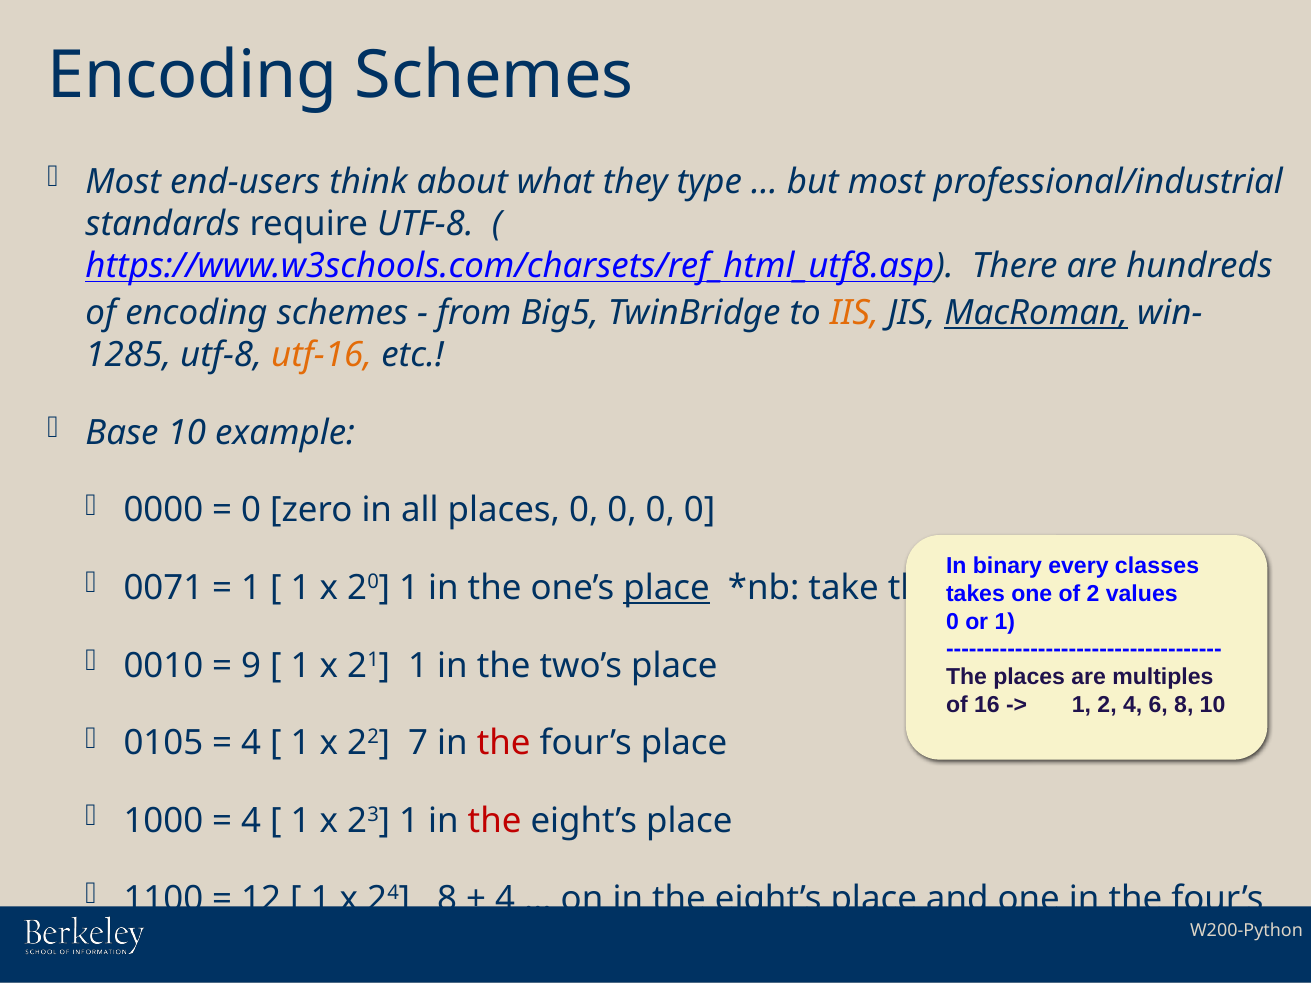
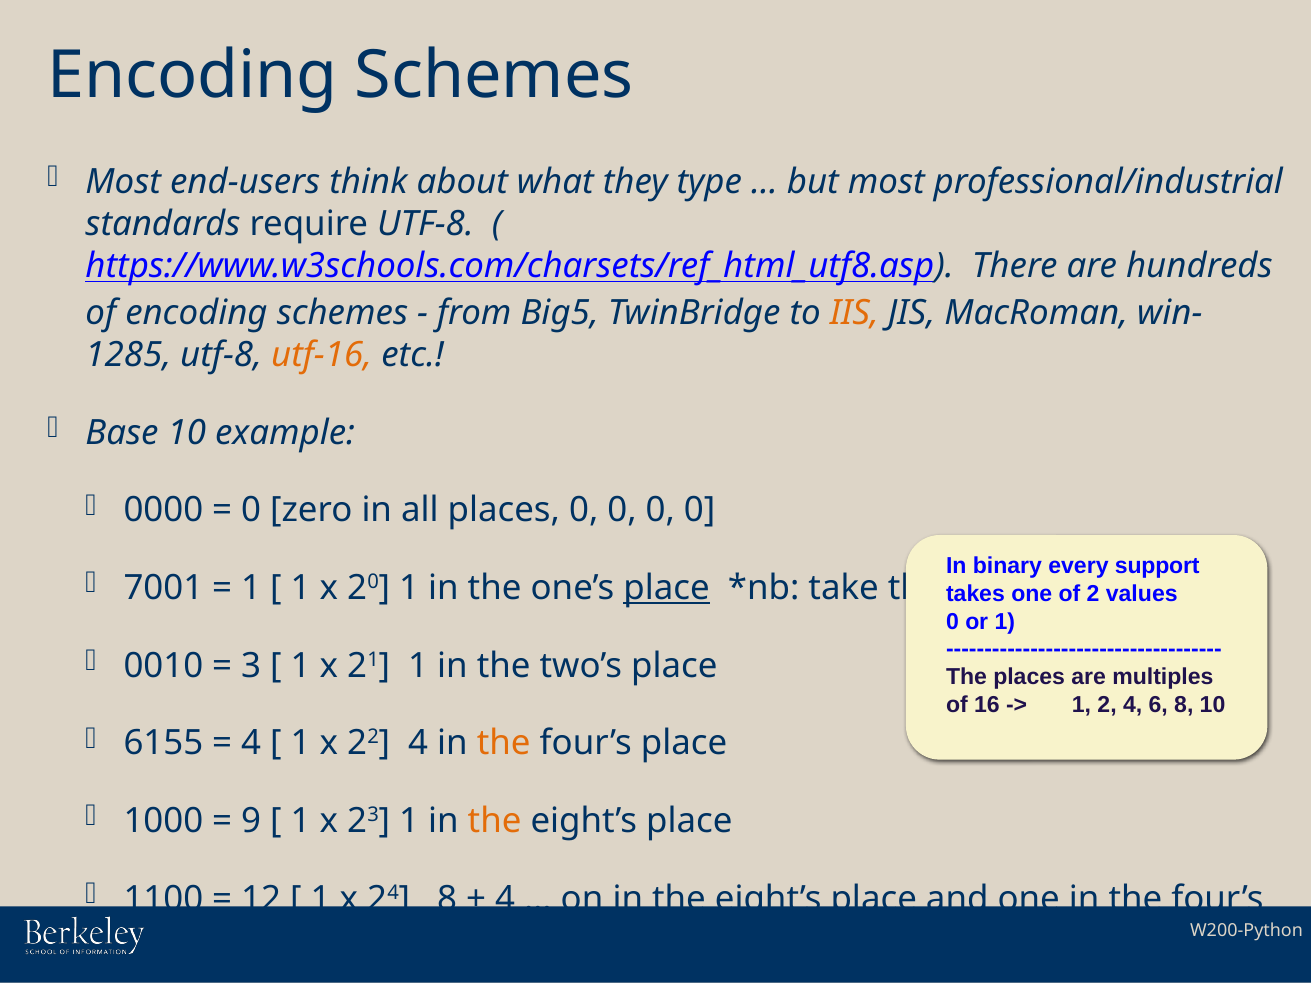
MacRoman underline: present -> none
classes: classes -> support
0071: 0071 -> 7001
9: 9 -> 3
0105: 0105 -> 6155
22 7: 7 -> 4
the at (504, 743) colour: red -> orange
4 at (251, 821): 4 -> 9
the at (495, 821) colour: red -> orange
